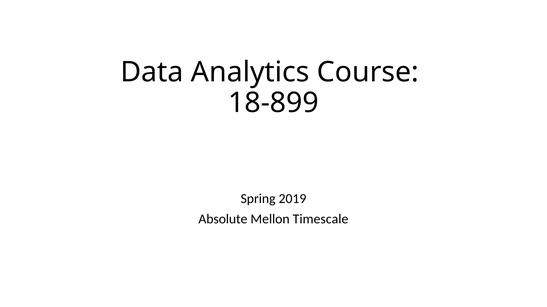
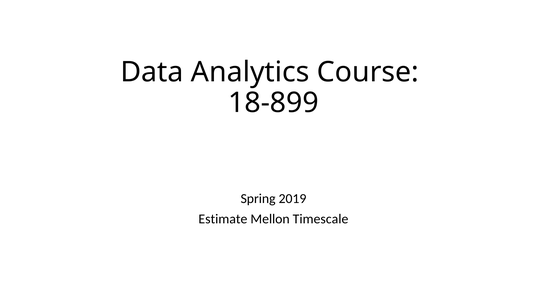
Absolute: Absolute -> Estimate
